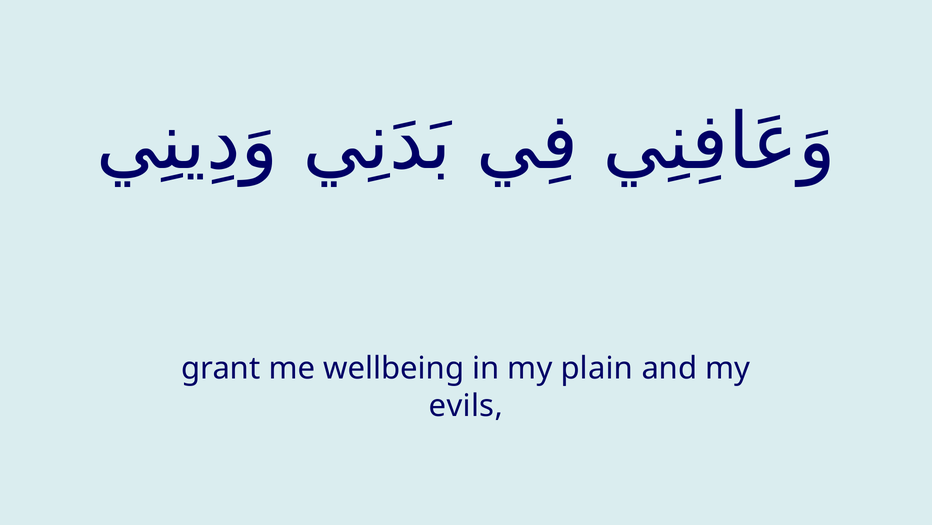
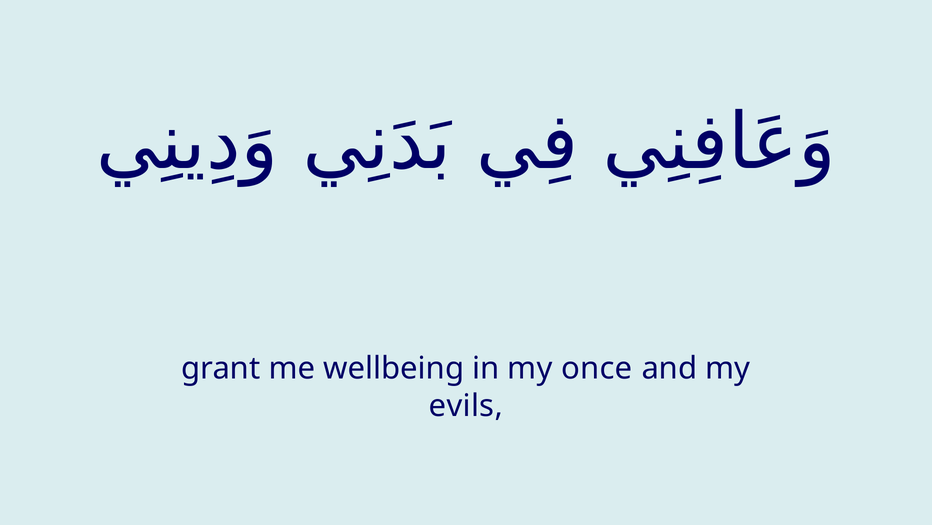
plain: plain -> once
